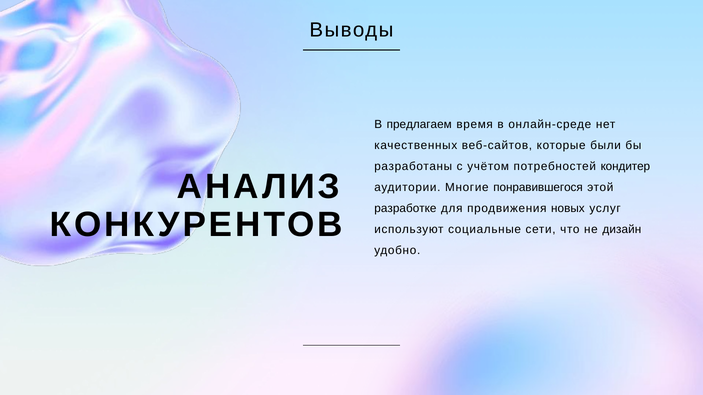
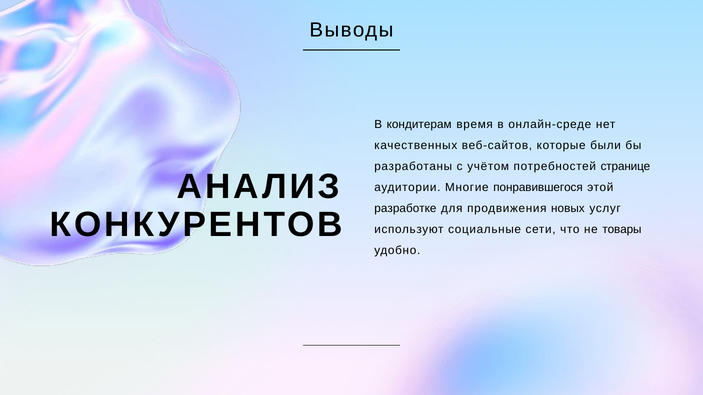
предлагаем: предлагаем -> кондитерам
кондитер: кондитер -> странице
дизайн: дизайн -> товары
